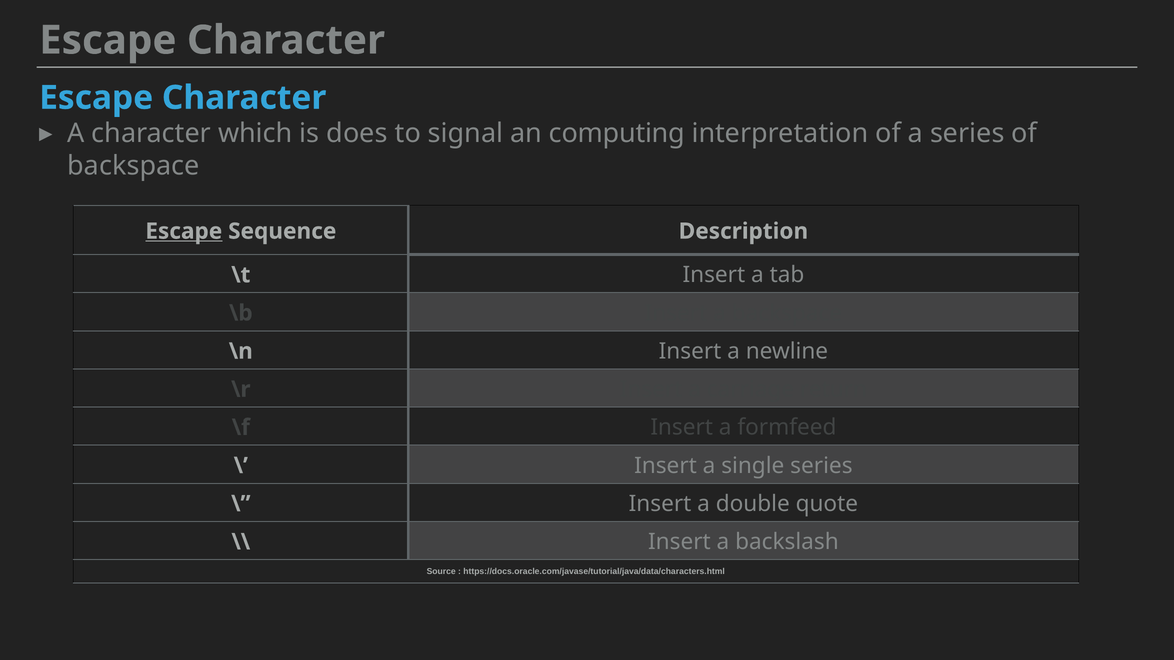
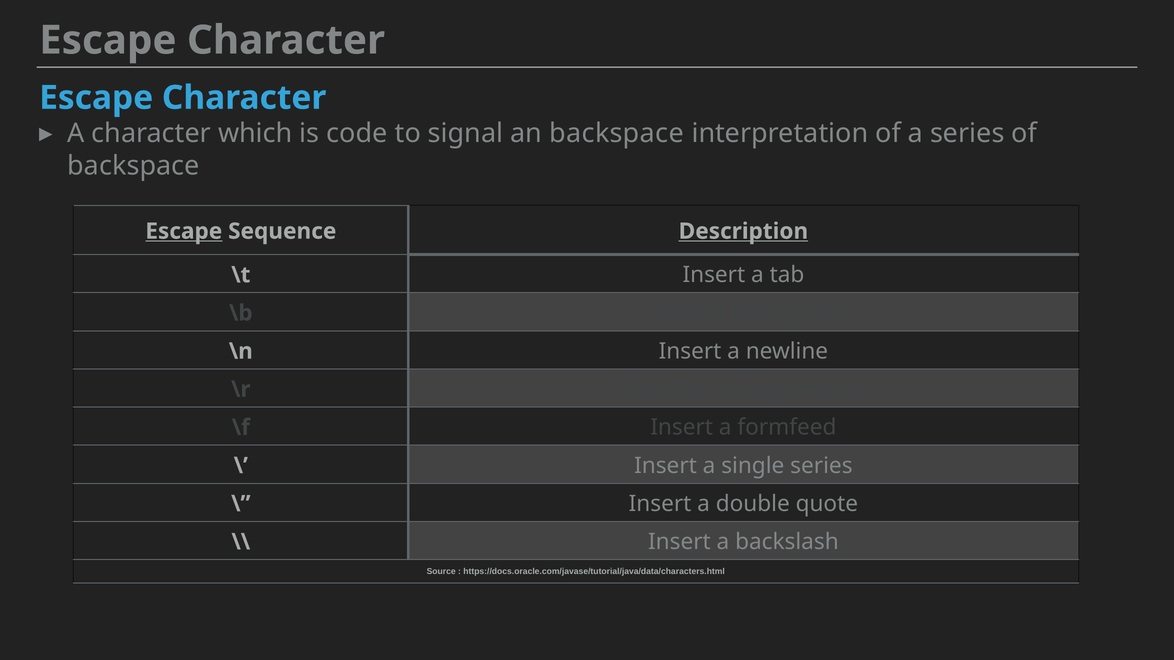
does: does -> code
an computing: computing -> backspace
Description underline: none -> present
